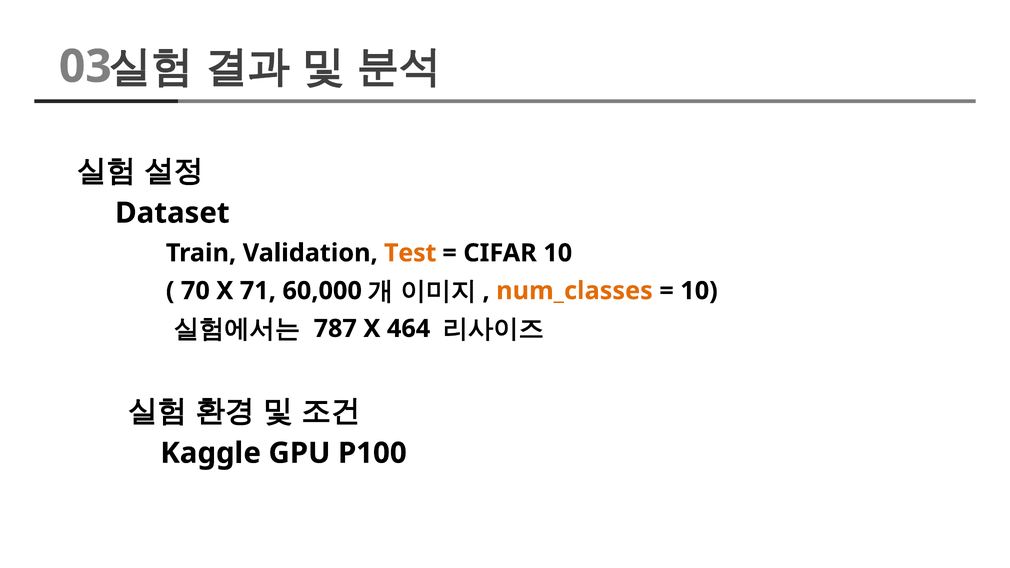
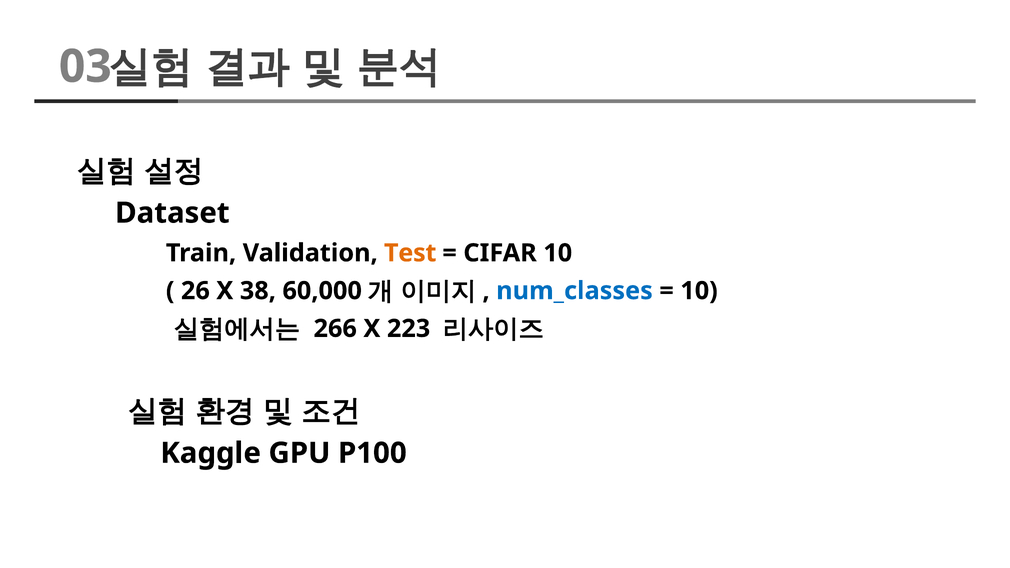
70: 70 -> 26
71: 71 -> 38
num_classes colour: orange -> blue
787: 787 -> 266
464: 464 -> 223
